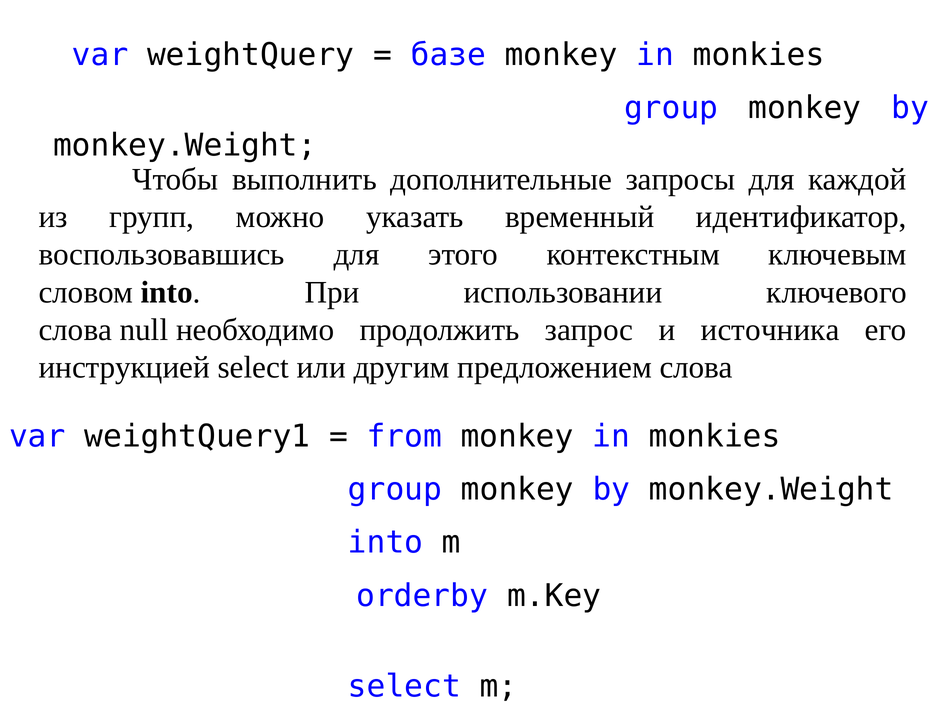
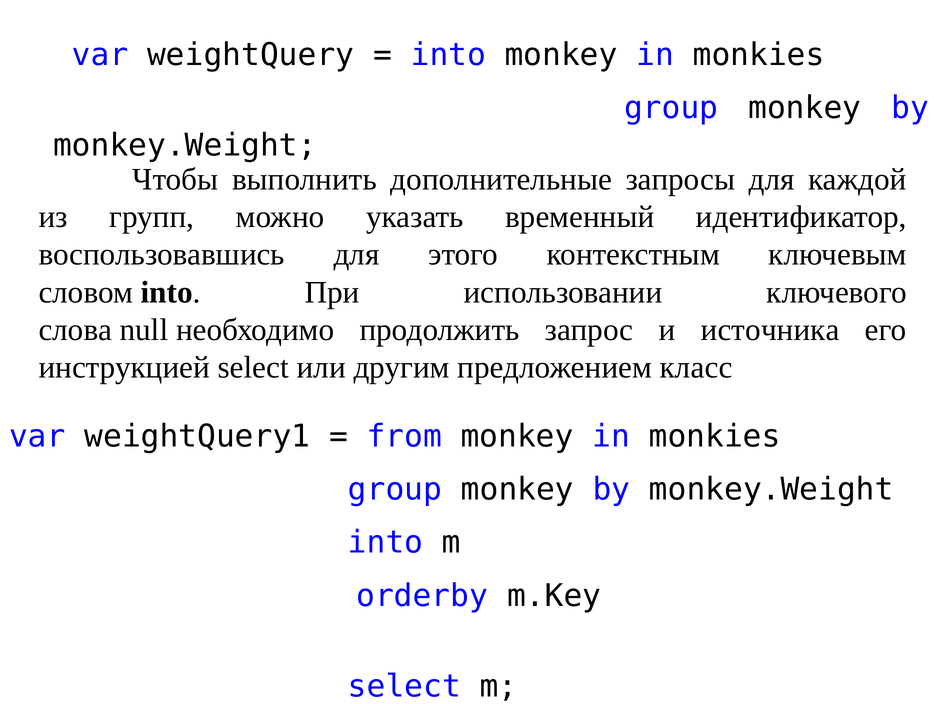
базе at (448, 55): базе -> into
предложением слова: слова -> класс
